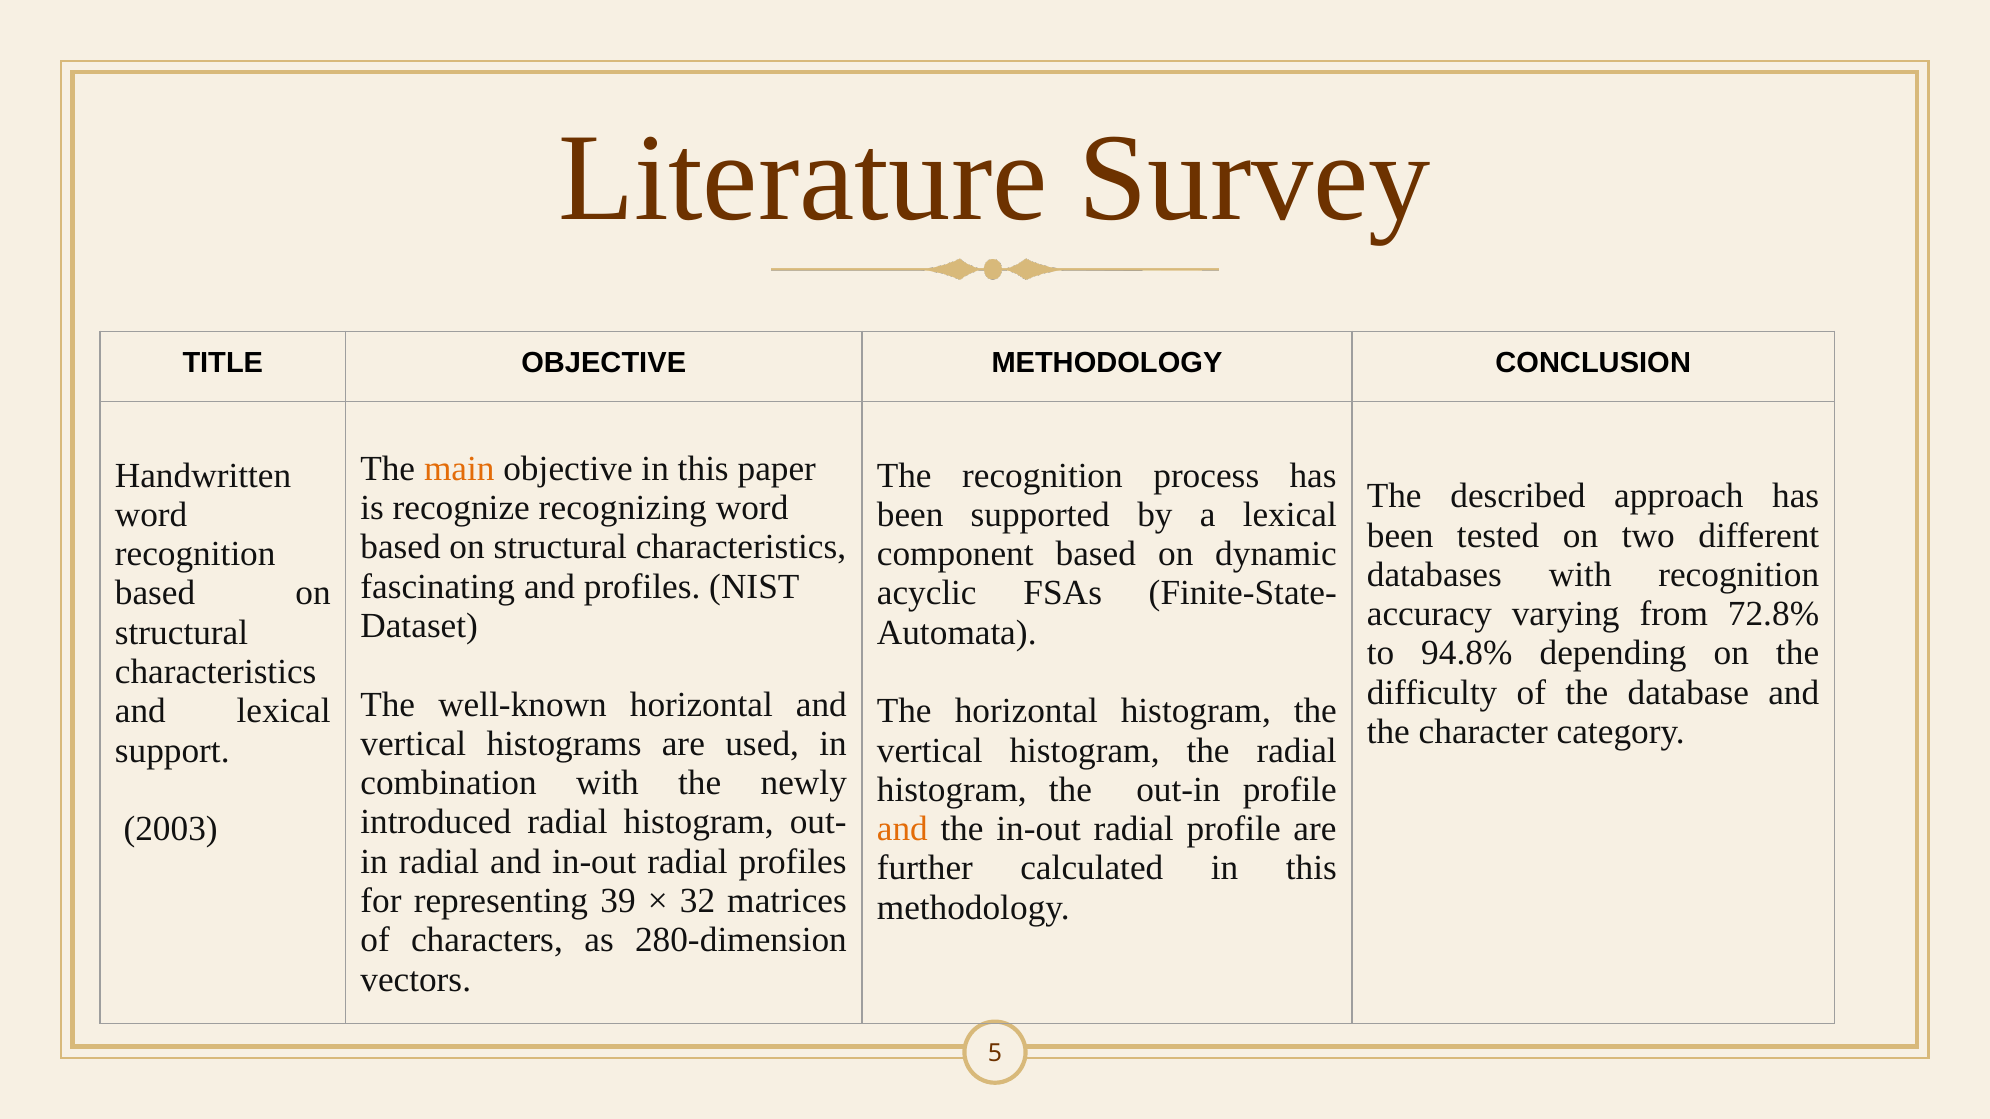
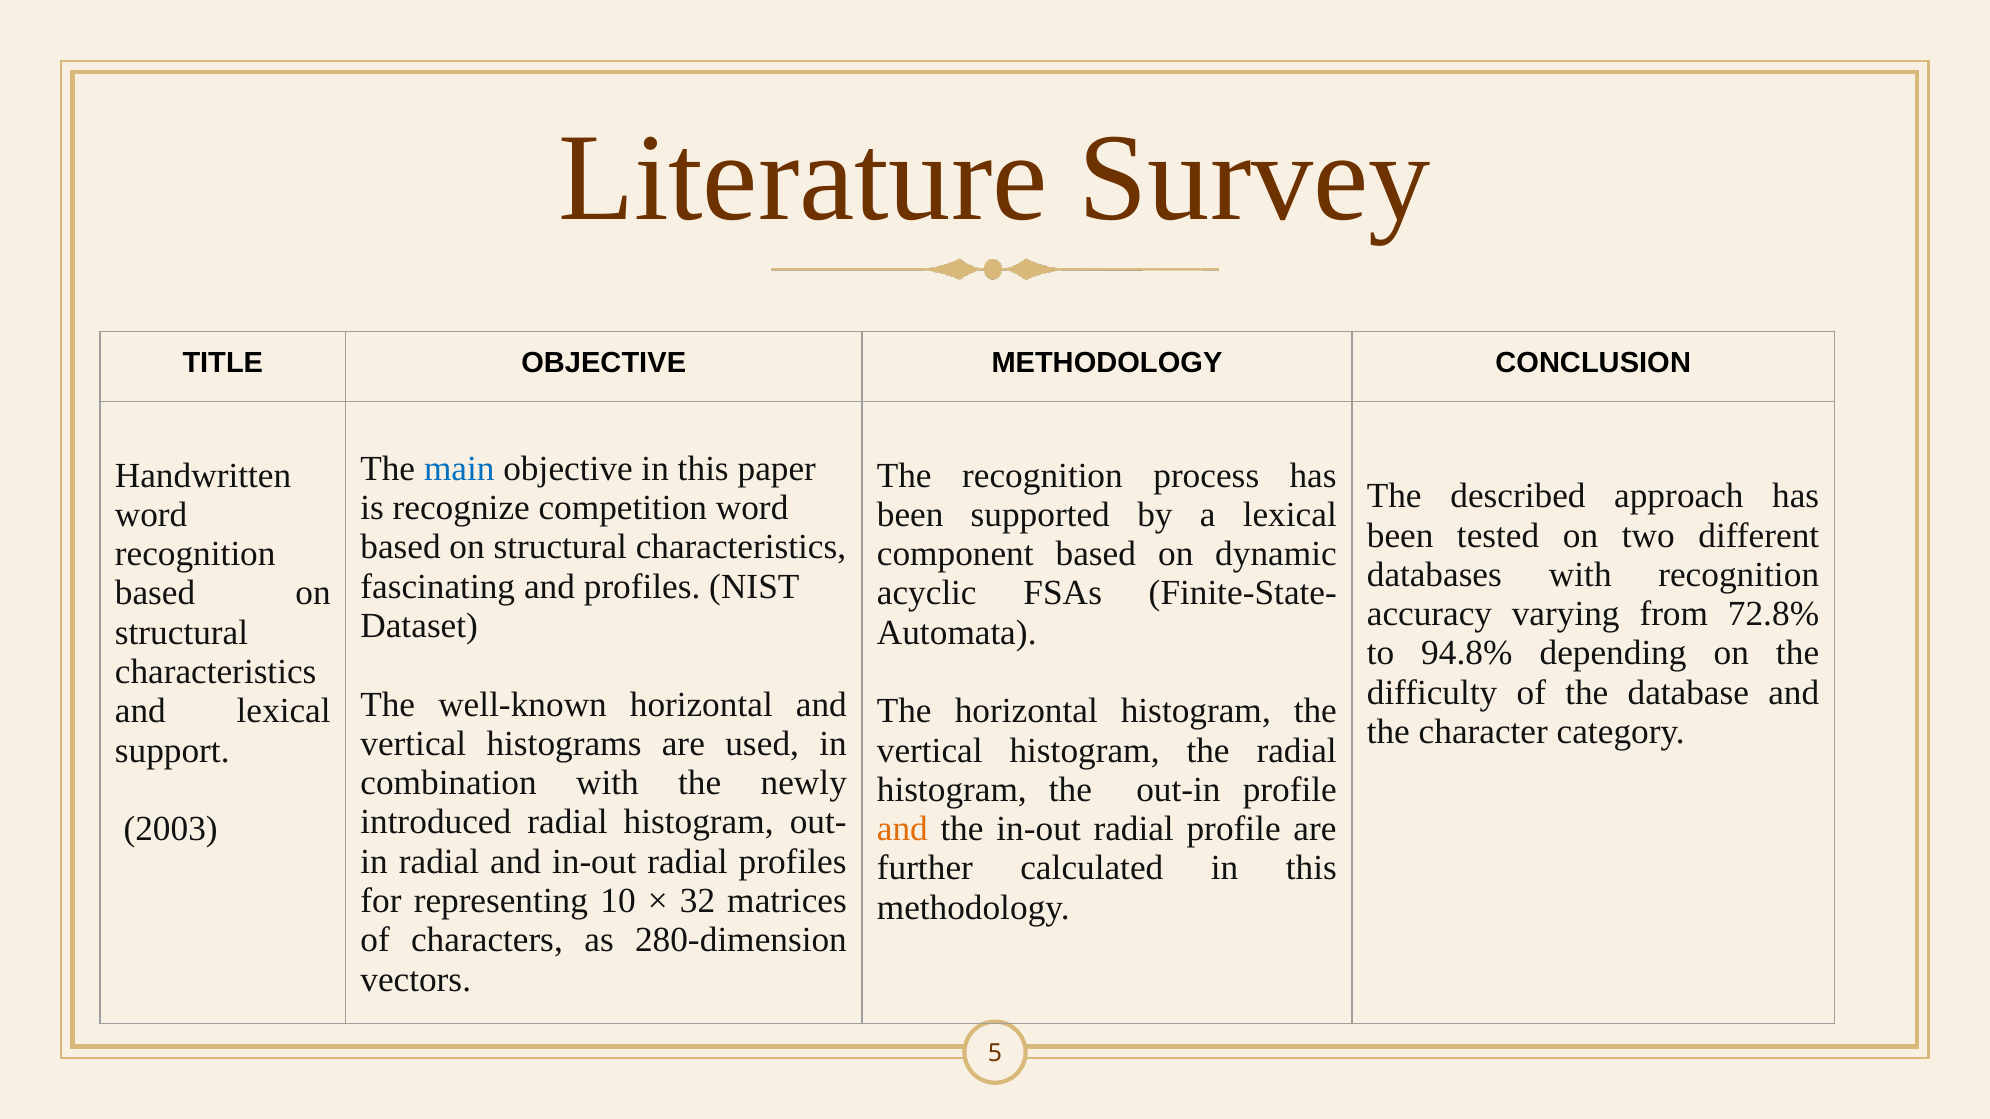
main colour: orange -> blue
recognizing: recognizing -> competition
39: 39 -> 10
